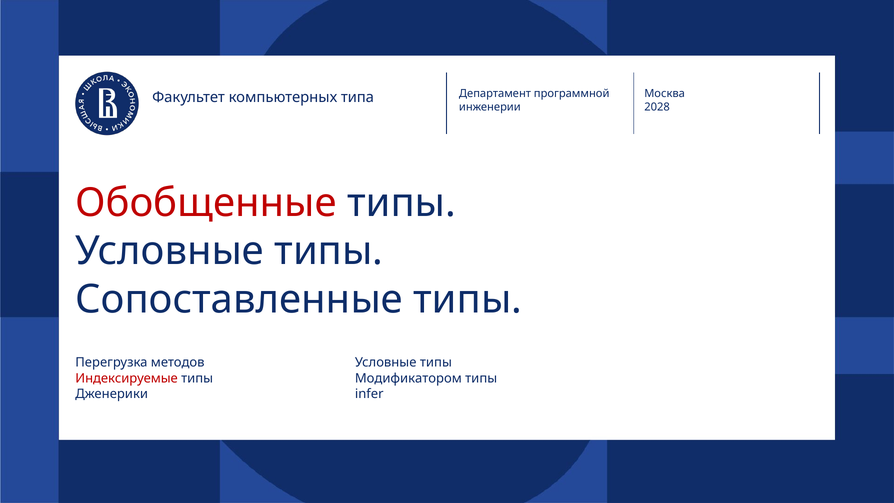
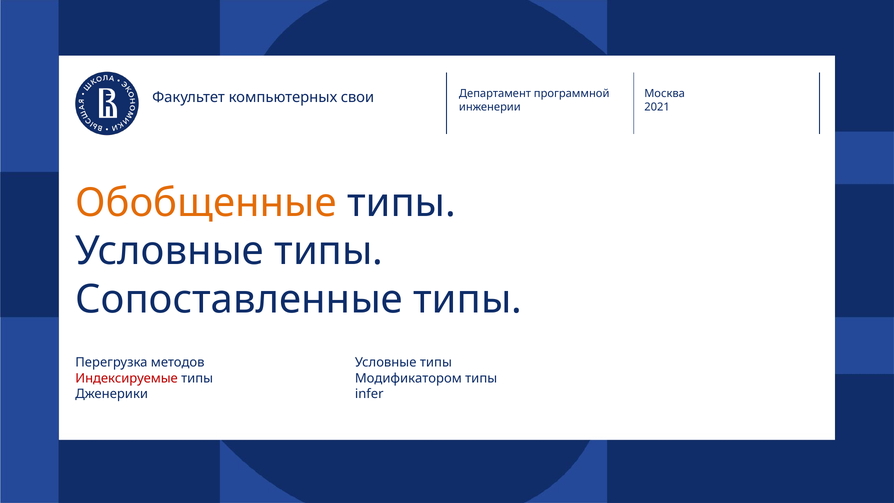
типа: типа -> свои
2028: 2028 -> 2021
Обобщенные colour: red -> orange
